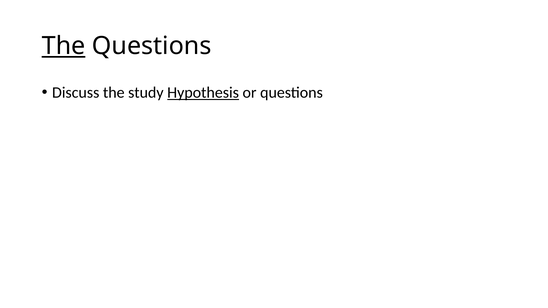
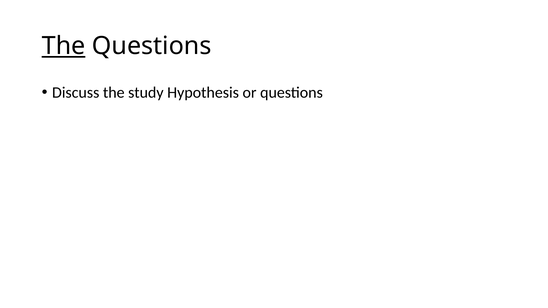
Hypothesis underline: present -> none
